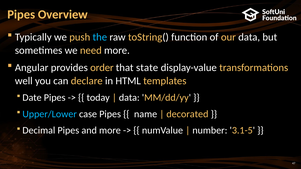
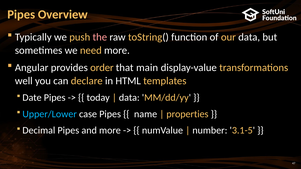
the colour: light blue -> pink
state: state -> main
decorated: decorated -> properties
